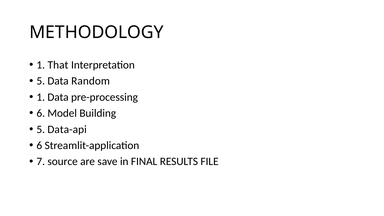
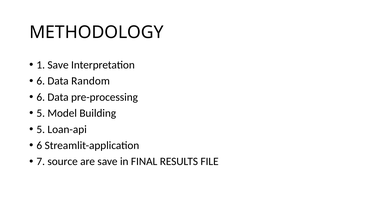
1 That: That -> Save
5 at (41, 81): 5 -> 6
1 at (41, 97): 1 -> 6
6 at (41, 113): 6 -> 5
Data-api: Data-api -> Loan-api
